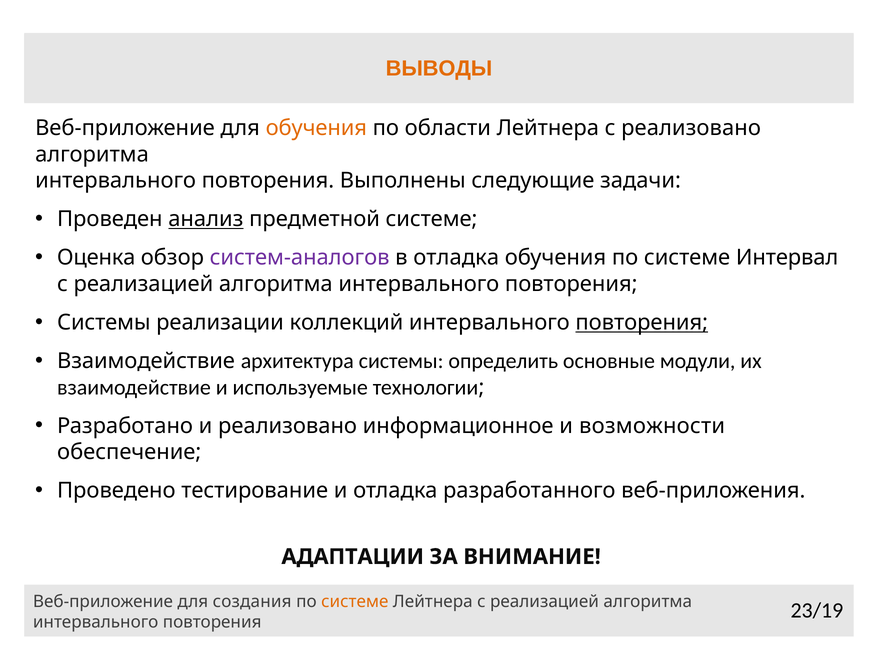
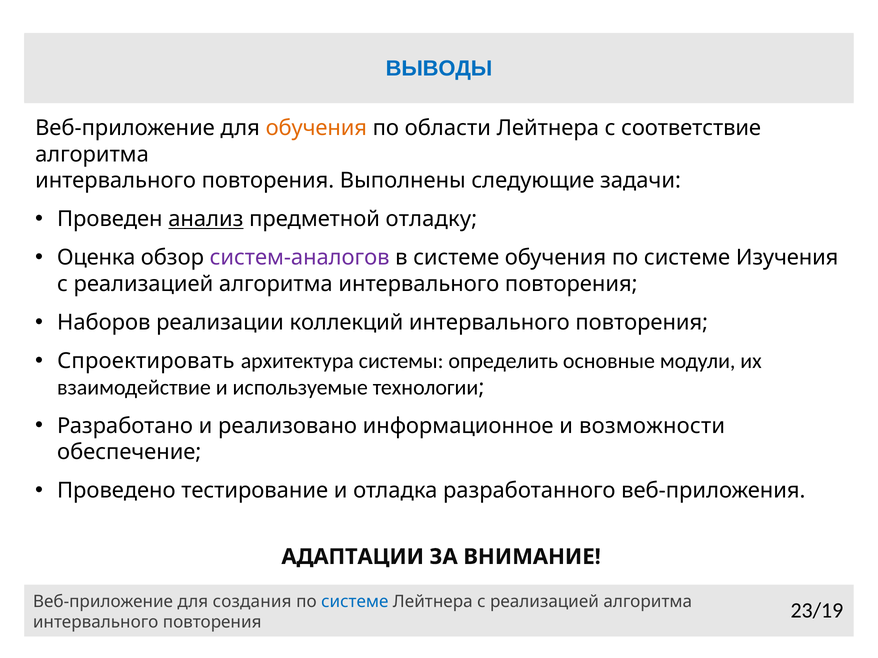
ВЫВОДЫ colour: orange -> blue
с реализовано: реализовано -> соответствие
предметной системе: системе -> отладку
в отладка: отладка -> системе
Интервал: Интервал -> Изучения
Системы at (104, 323): Системы -> Наборов
повторения at (642, 323) underline: present -> none
Взаимодействие at (146, 361): Взаимодействие -> Спроектировать
системе at (355, 602) colour: orange -> blue
